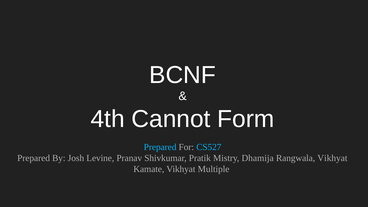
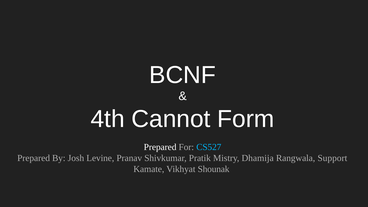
Prepared at (160, 147) colour: light blue -> white
Rangwala Vikhyat: Vikhyat -> Support
Multiple: Multiple -> Shounak
